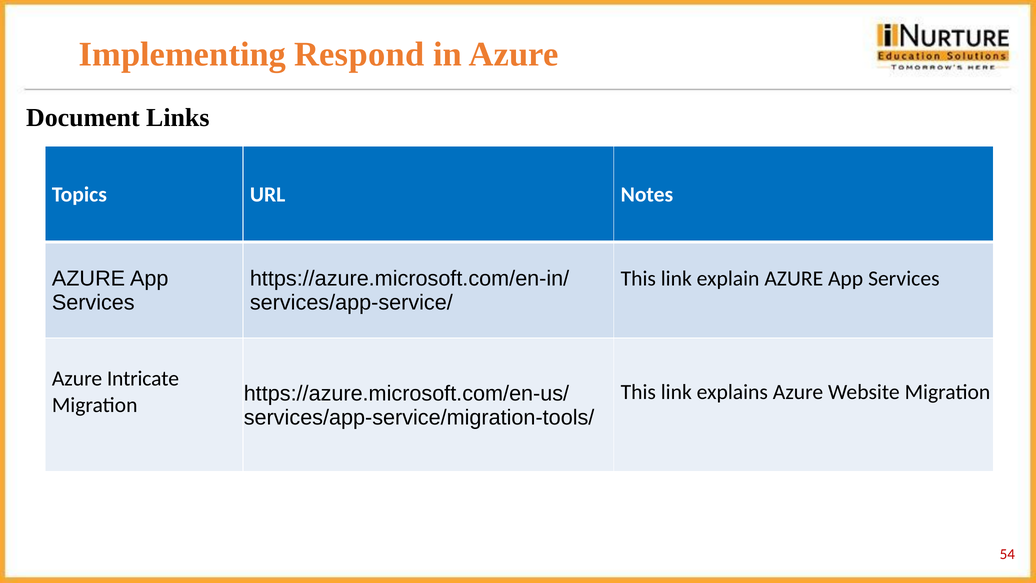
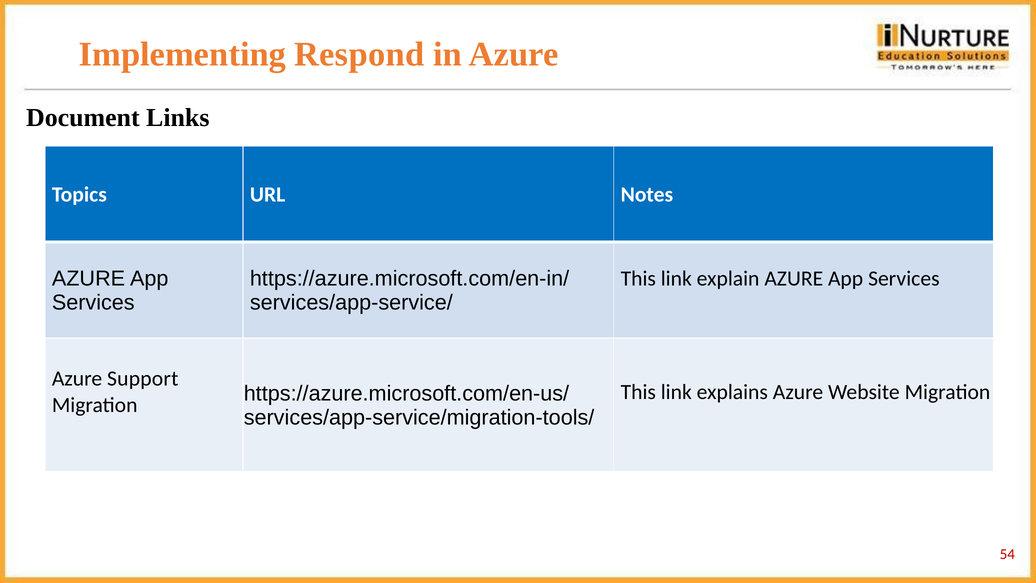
Intricate: Intricate -> Support
